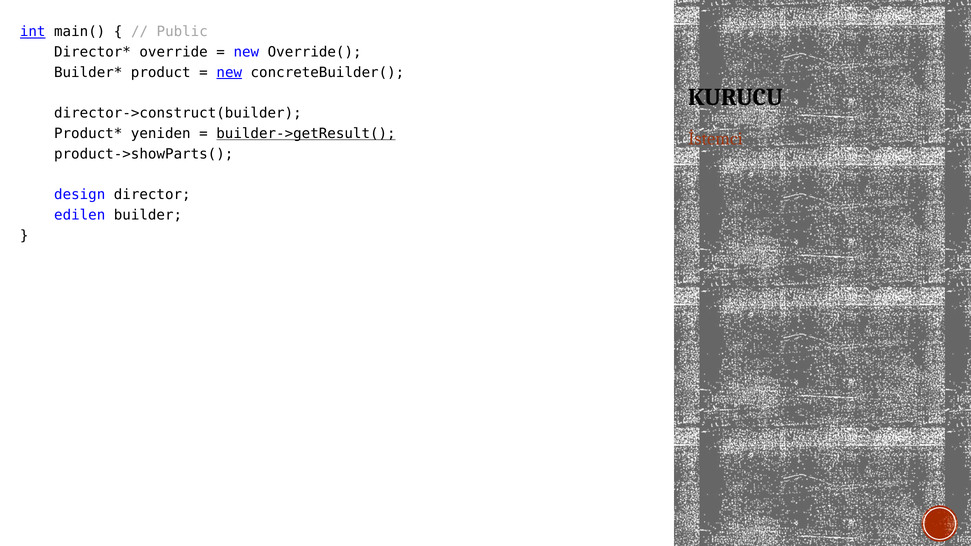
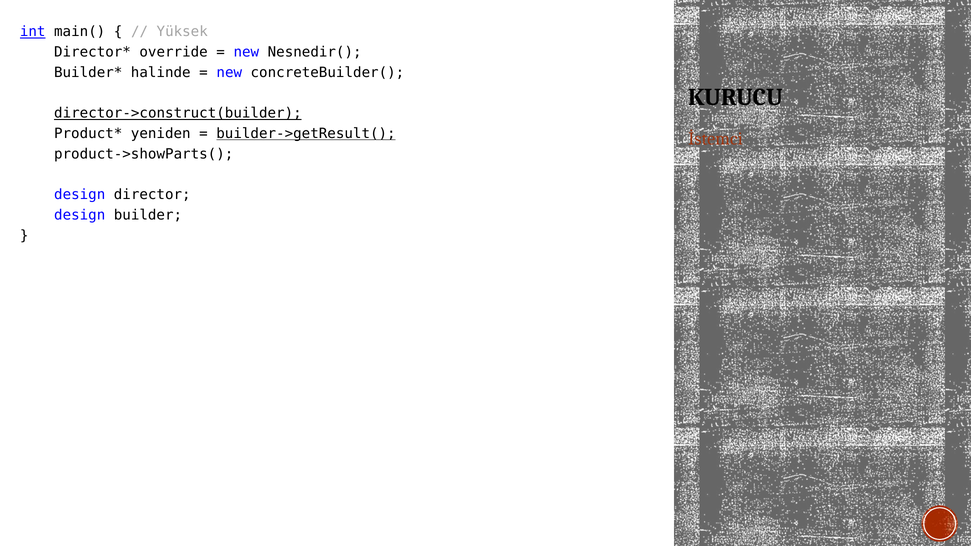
Public: Public -> Yüksek
Override(: Override( -> Nesnedir(
product: product -> halinde
new at (229, 73) underline: present -> none
director->construct(builder underline: none -> present
edilen at (80, 215): edilen -> design
